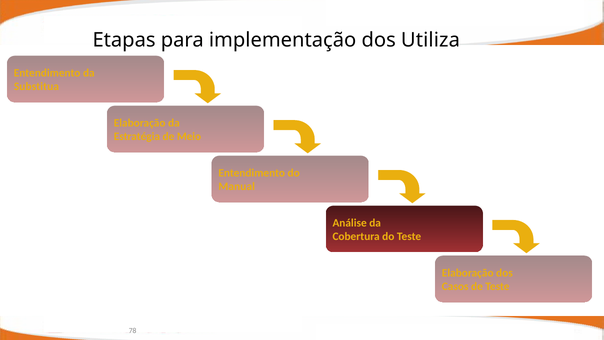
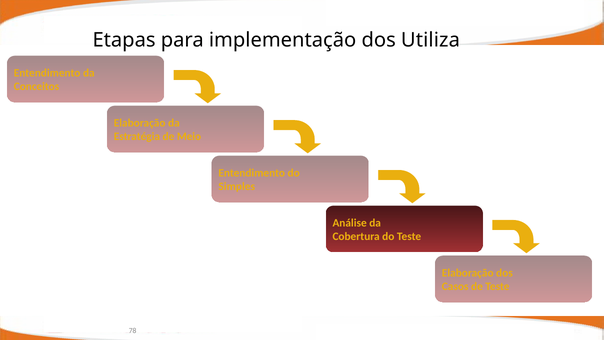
Substitua: Substitua -> Conceitos
Manual: Manual -> Simples
